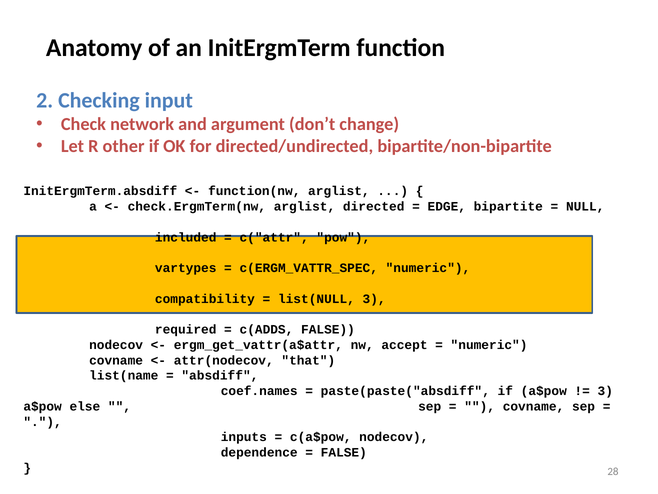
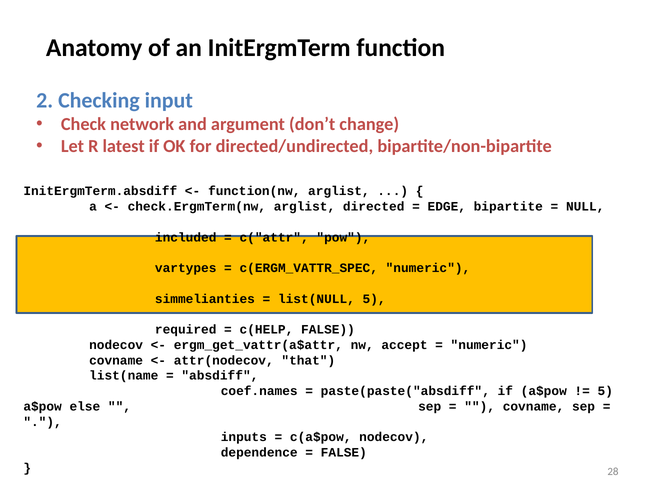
other: other -> latest
compatibility: compatibility -> simmelianties
list(NULL 3: 3 -> 5
c(ADDS: c(ADDS -> c(HELP
3 at (605, 391): 3 -> 5
